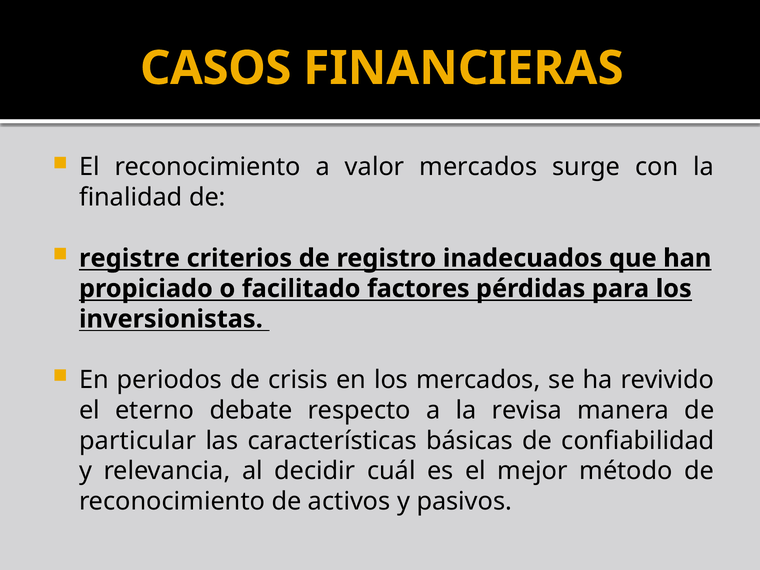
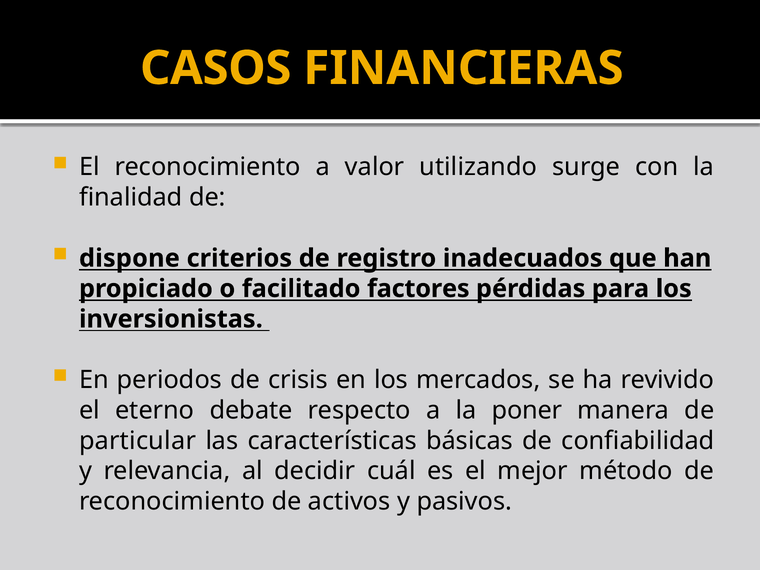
valor mercados: mercados -> utilizando
registre: registre -> dispone
revisa: revisa -> poner
